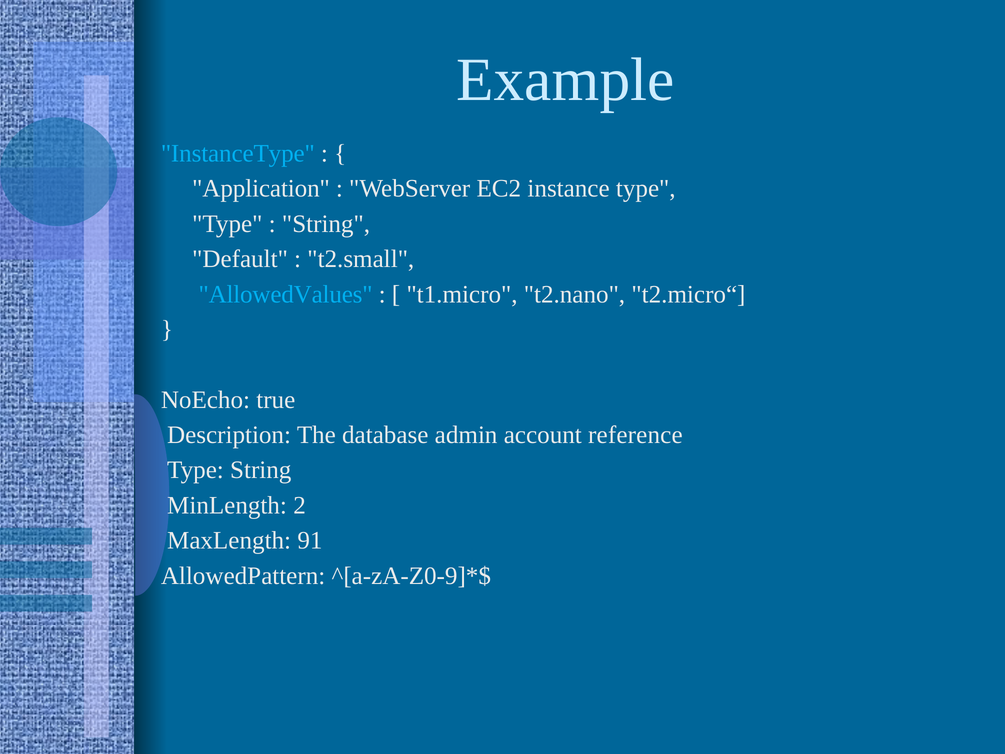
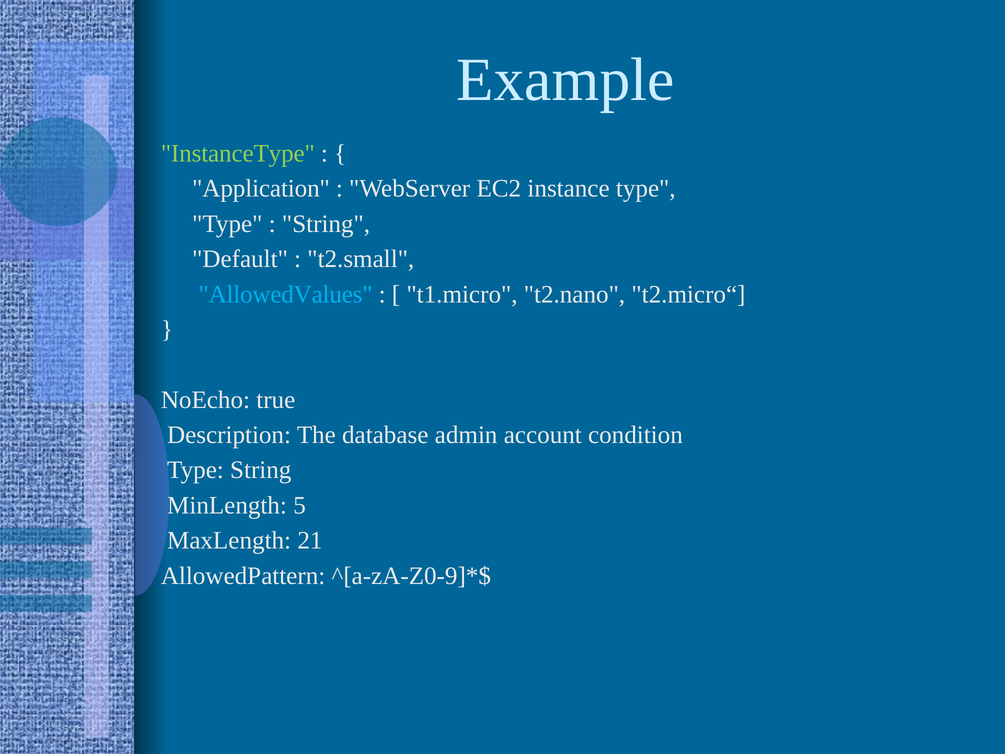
InstanceType colour: light blue -> light green
reference: reference -> condition
2: 2 -> 5
91: 91 -> 21
